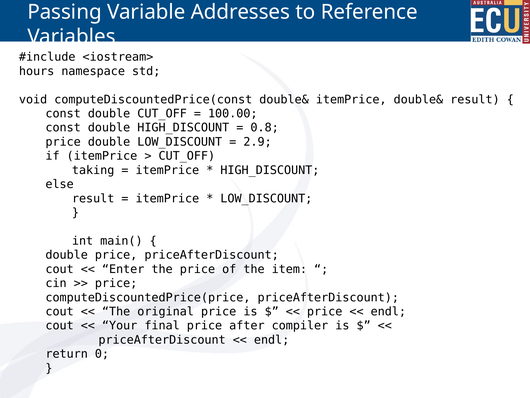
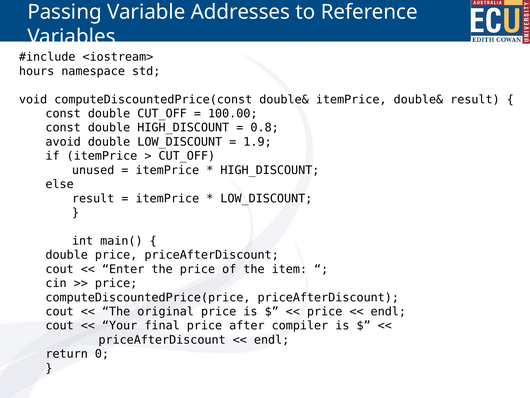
price at (63, 142): price -> avoid
2.9: 2.9 -> 1.9
taking: taking -> unused
